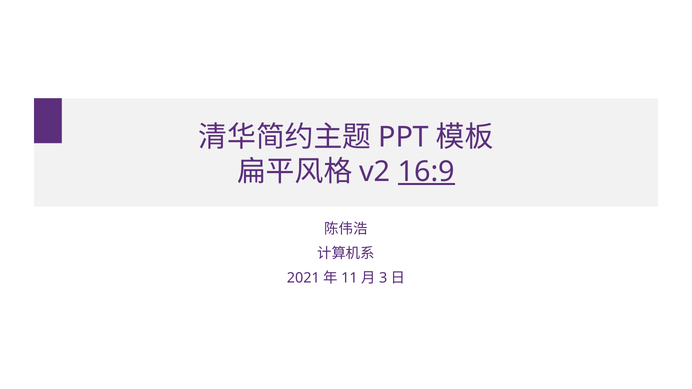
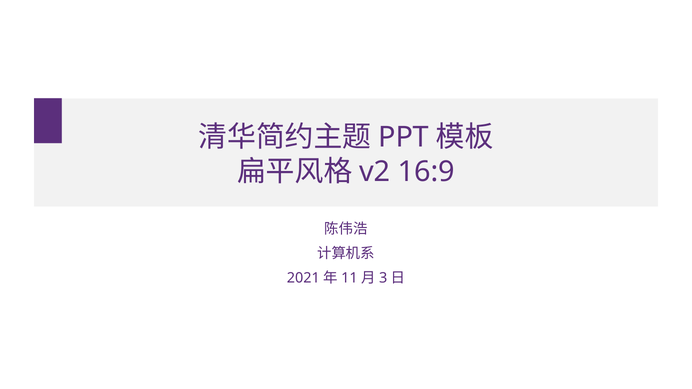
16:9 underline: present -> none
